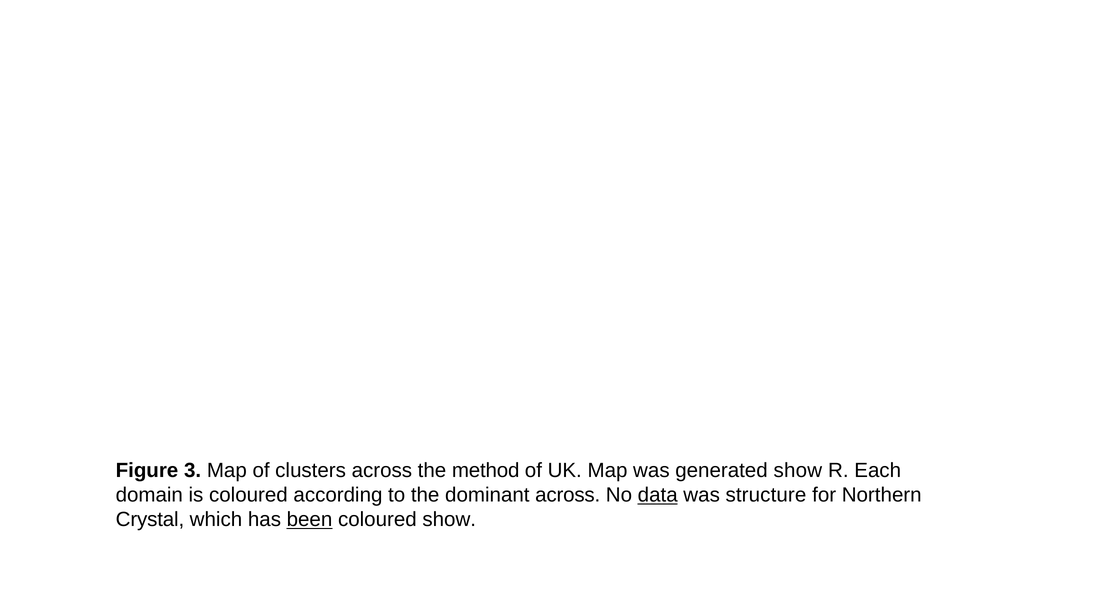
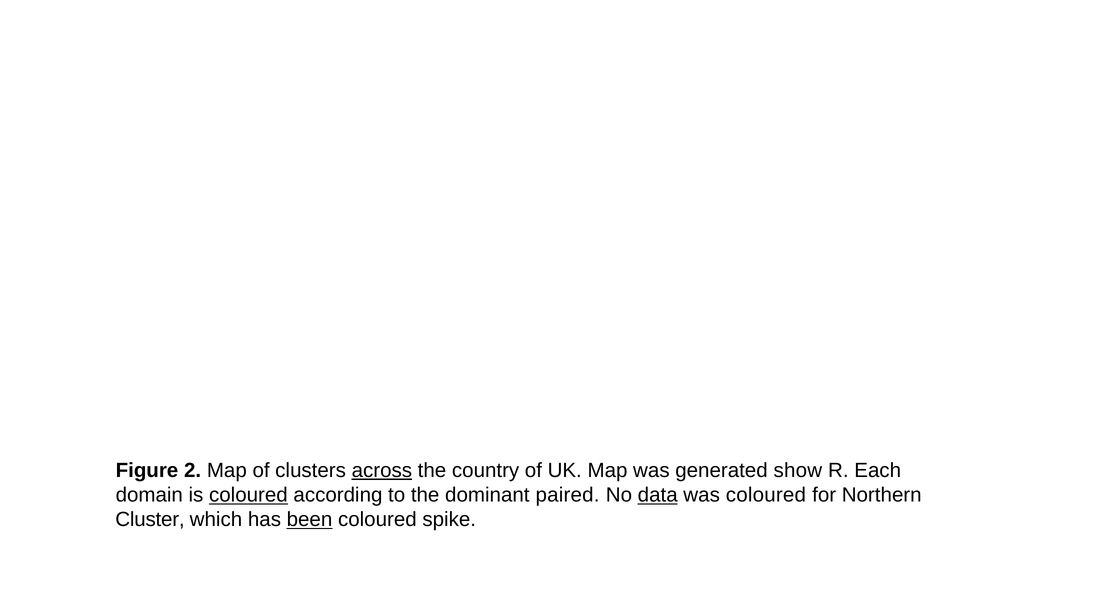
3: 3 -> 2
across at (382, 470) underline: none -> present
method: method -> country
coloured at (248, 495) underline: none -> present
dominant across: across -> paired
was structure: structure -> coloured
Crystal: Crystal -> Cluster
coloured show: show -> spike
